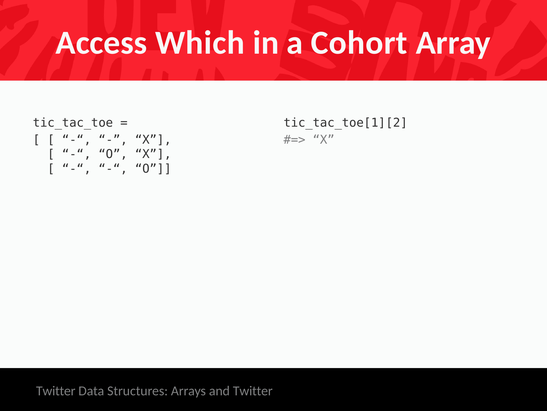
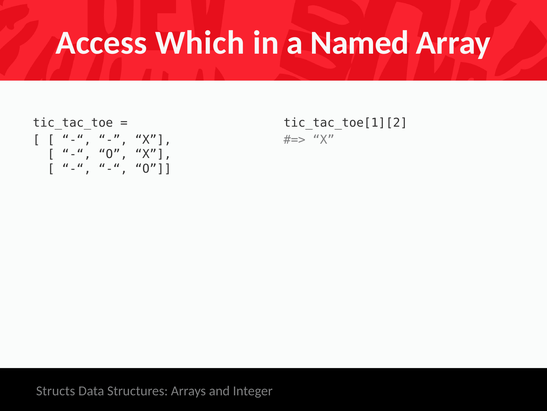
Cohort: Cohort -> Named
Twitter at (56, 390): Twitter -> Structs
and Twitter: Twitter -> Integer
